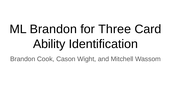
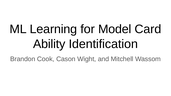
ML Brandon: Brandon -> Learning
Three: Three -> Model
